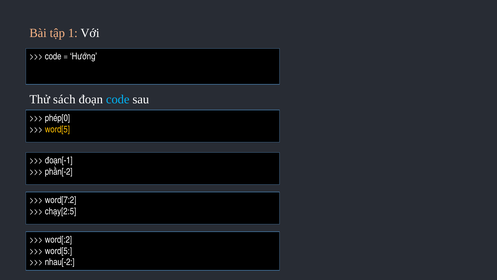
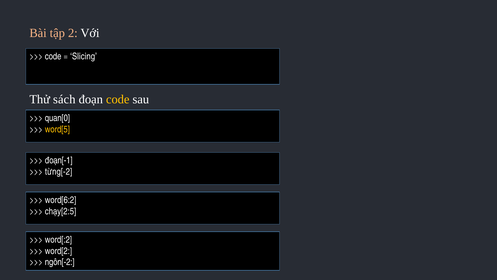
1: 1 -> 2
Hướng: Hướng -> Slicing
code at (118, 99) colour: light blue -> yellow
phép[0: phép[0 -> quan[0
phần[-2: phần[-2 -> từng[-2
word[7:2: word[7:2 -> word[6:2
word[5 at (58, 251): word[5 -> word[2
nhau[-2: nhau[-2 -> ngôn[-2
